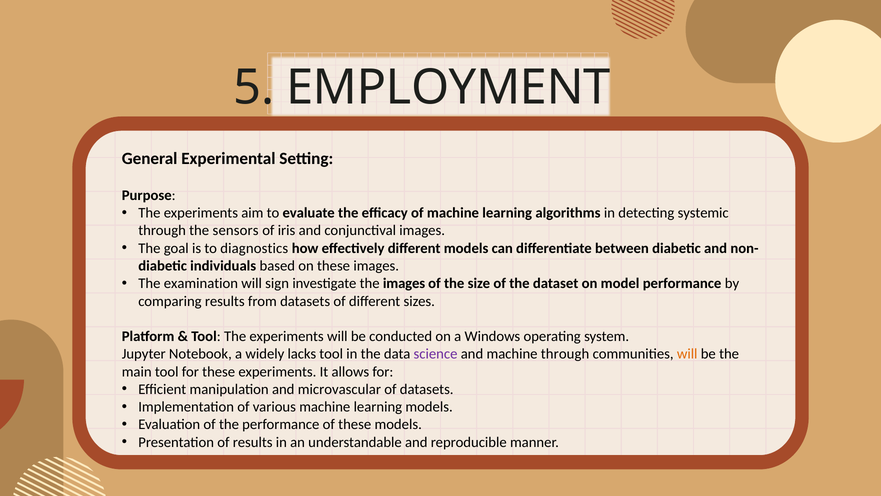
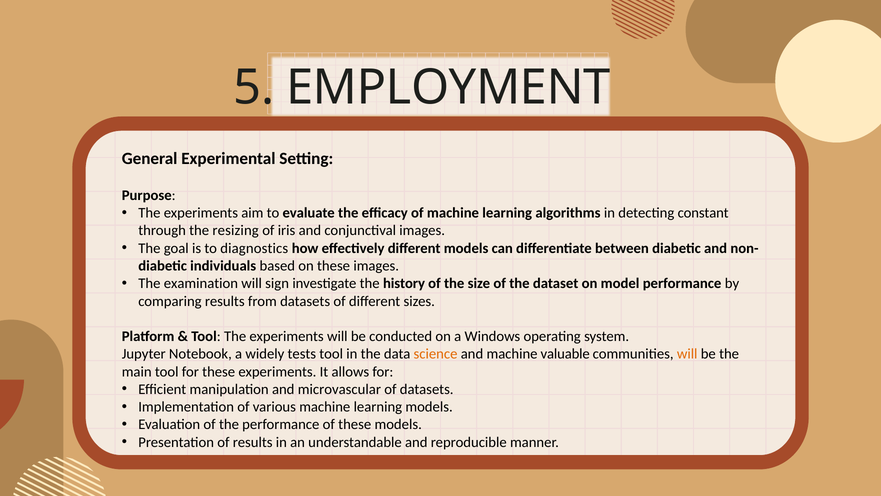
systemic: systemic -> constant
sensors: sensors -> resizing
the images: images -> history
lacks: lacks -> tests
science colour: purple -> orange
machine through: through -> valuable
